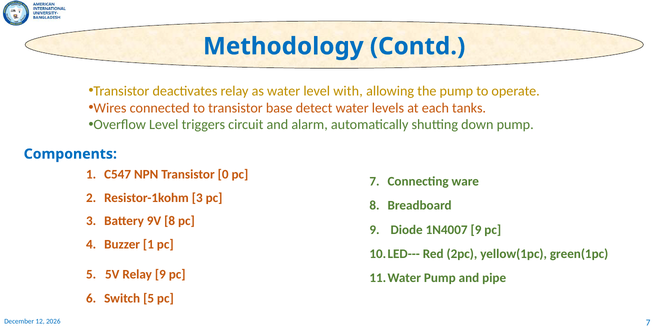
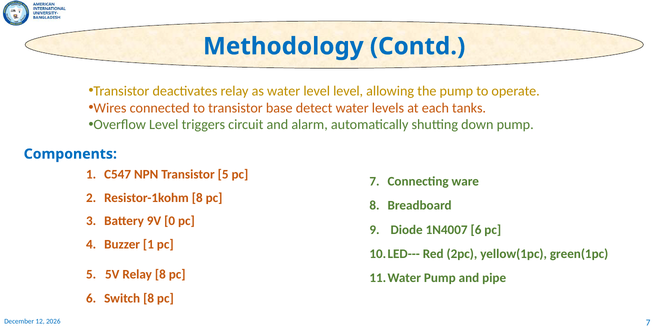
level with: with -> level
Transistor 0: 0 -> 5
Resistor-1kohm 3: 3 -> 8
9V 8: 8 -> 0
1N4007 9: 9 -> 6
Relay 9: 9 -> 8
Switch 5: 5 -> 8
